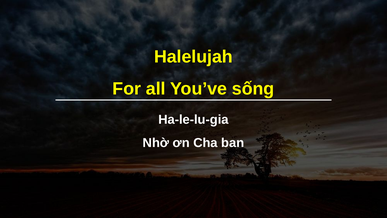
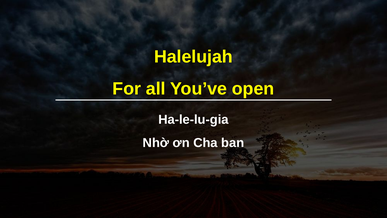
sống: sống -> open
